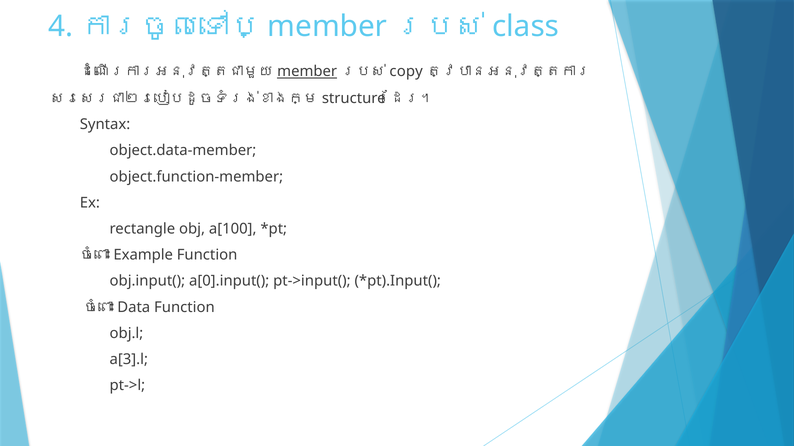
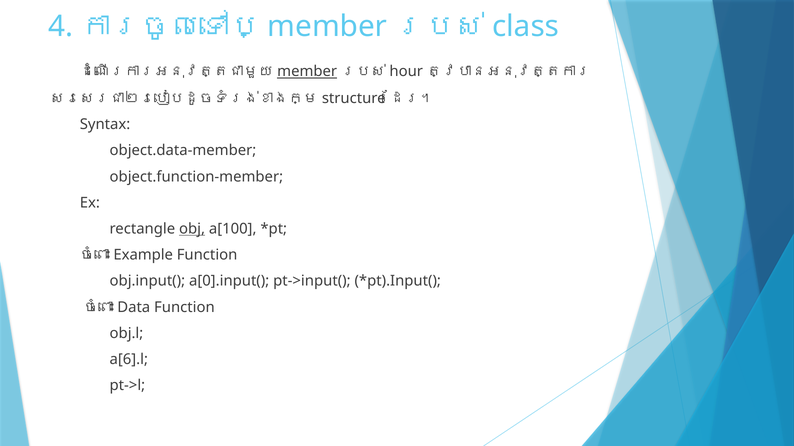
copy: copy -> hour
obj underline: none -> present
a[3].l: a[3].l -> a[6].l
